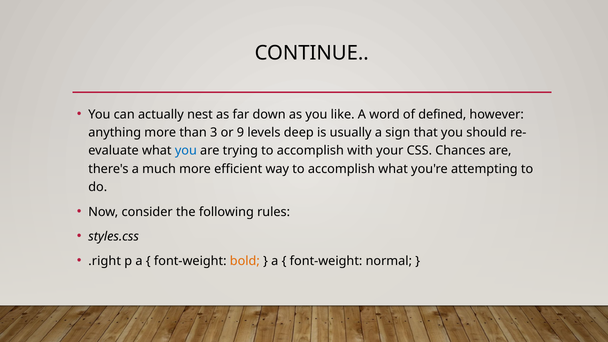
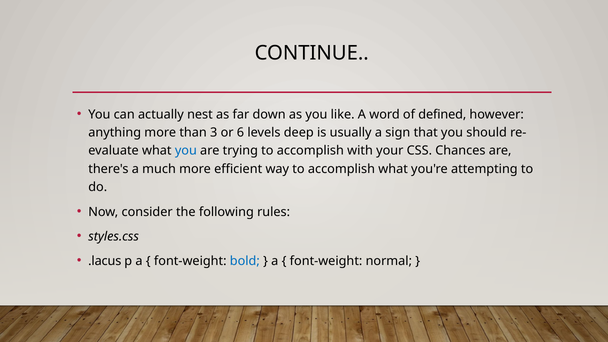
9: 9 -> 6
.right: .right -> .lacus
bold colour: orange -> blue
